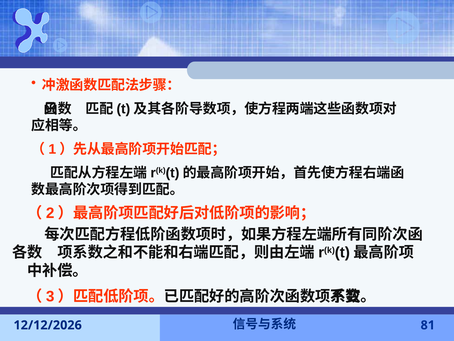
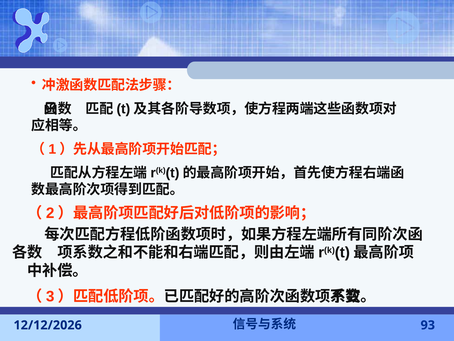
81: 81 -> 93
